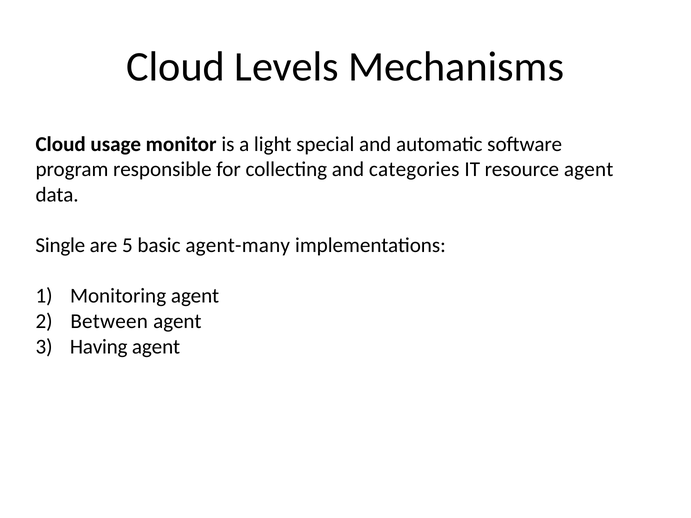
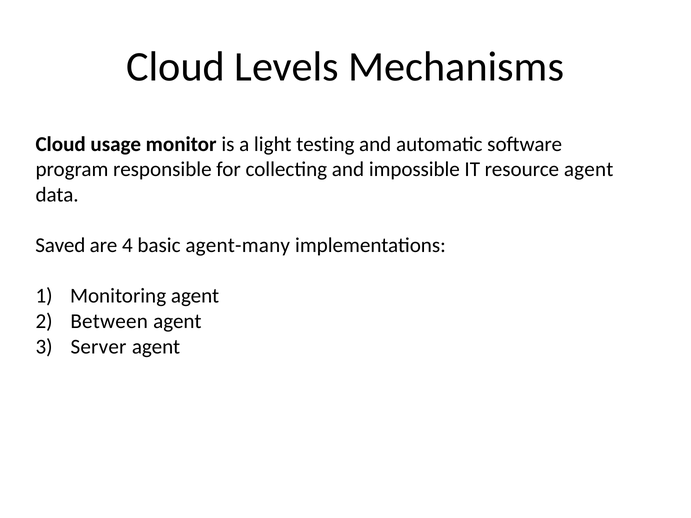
special: special -> testing
categories: categories -> impossible
Single: Single -> Saved
5: 5 -> 4
Having: Having -> Server
